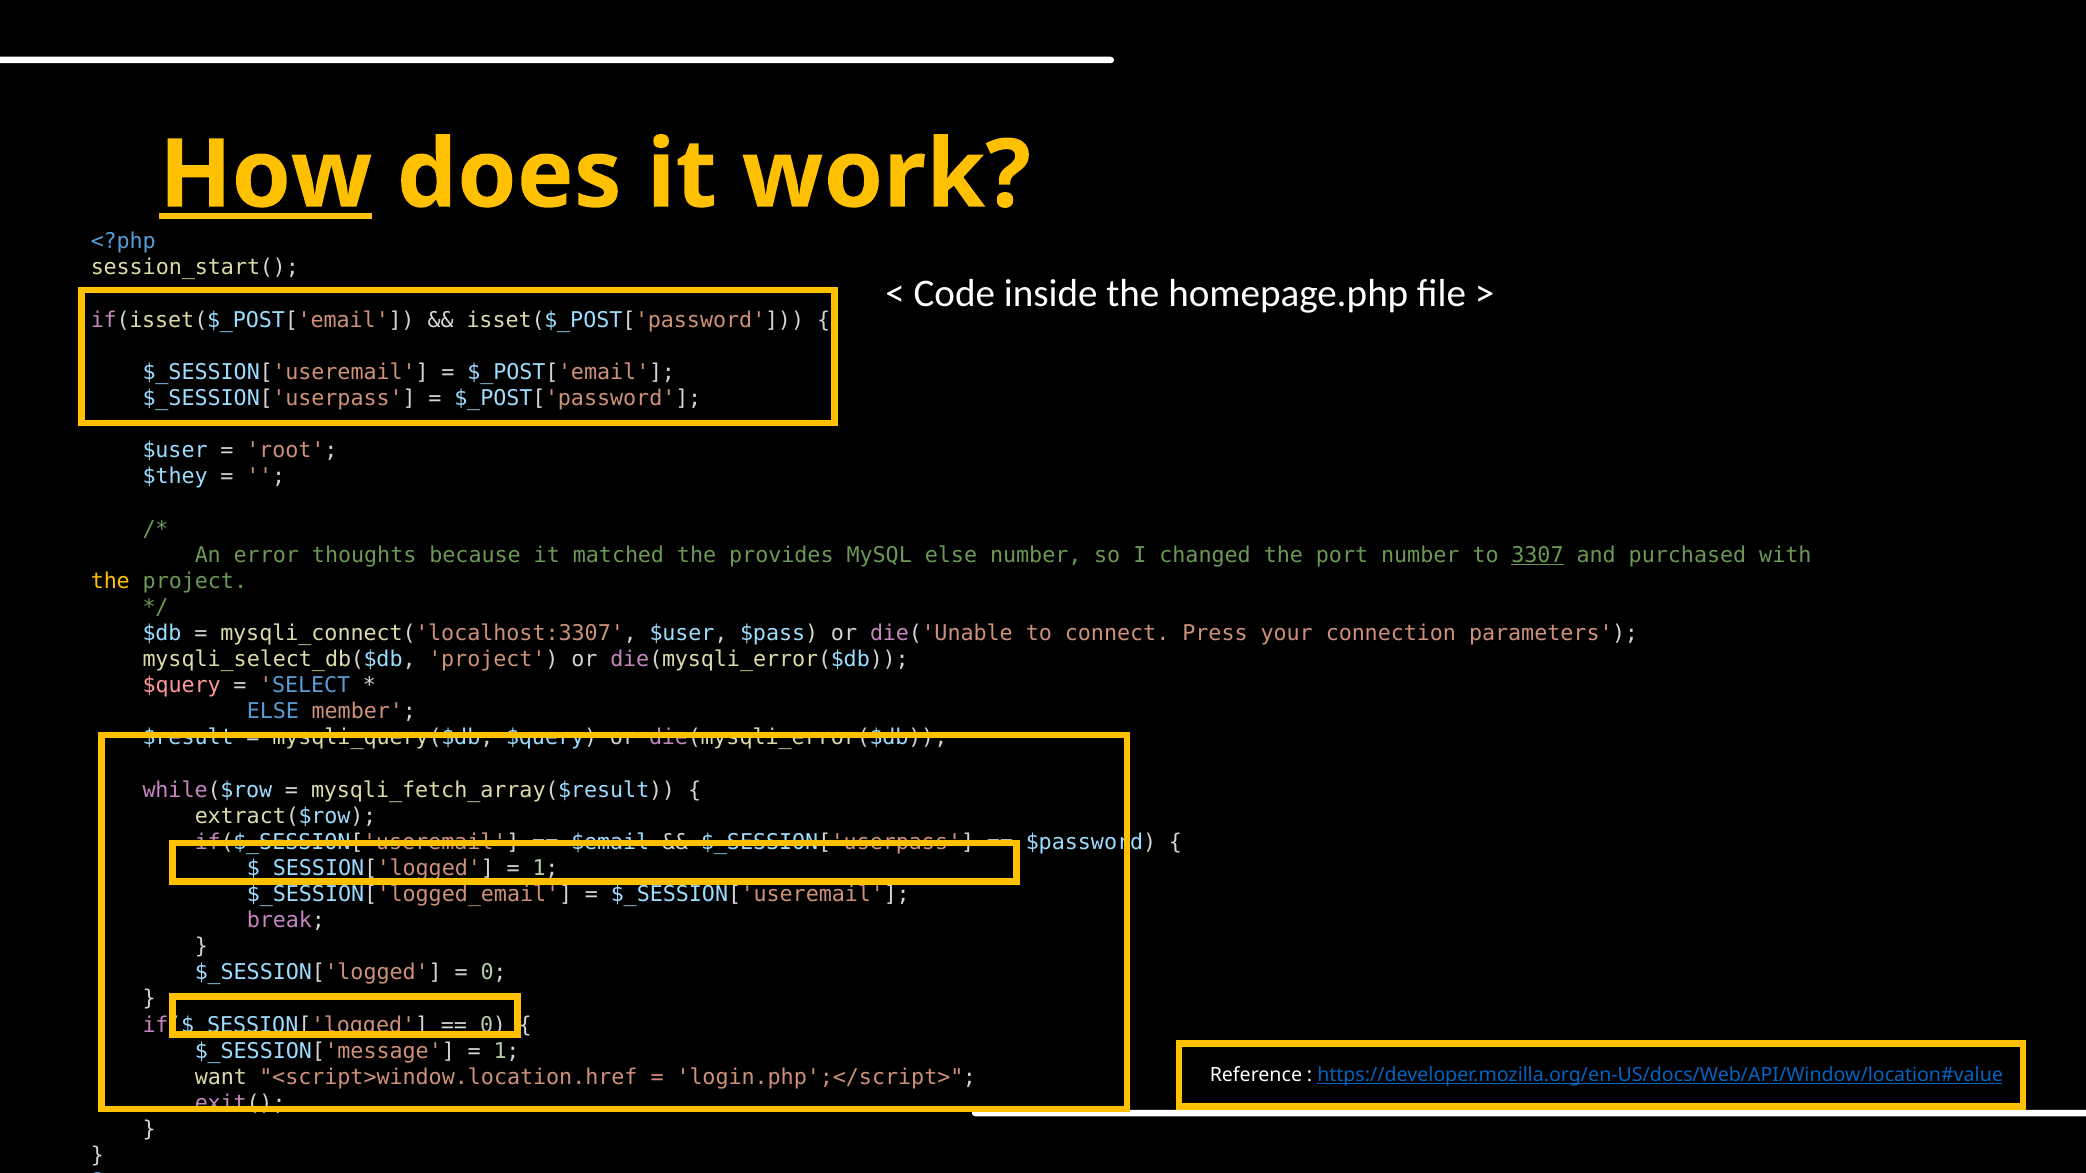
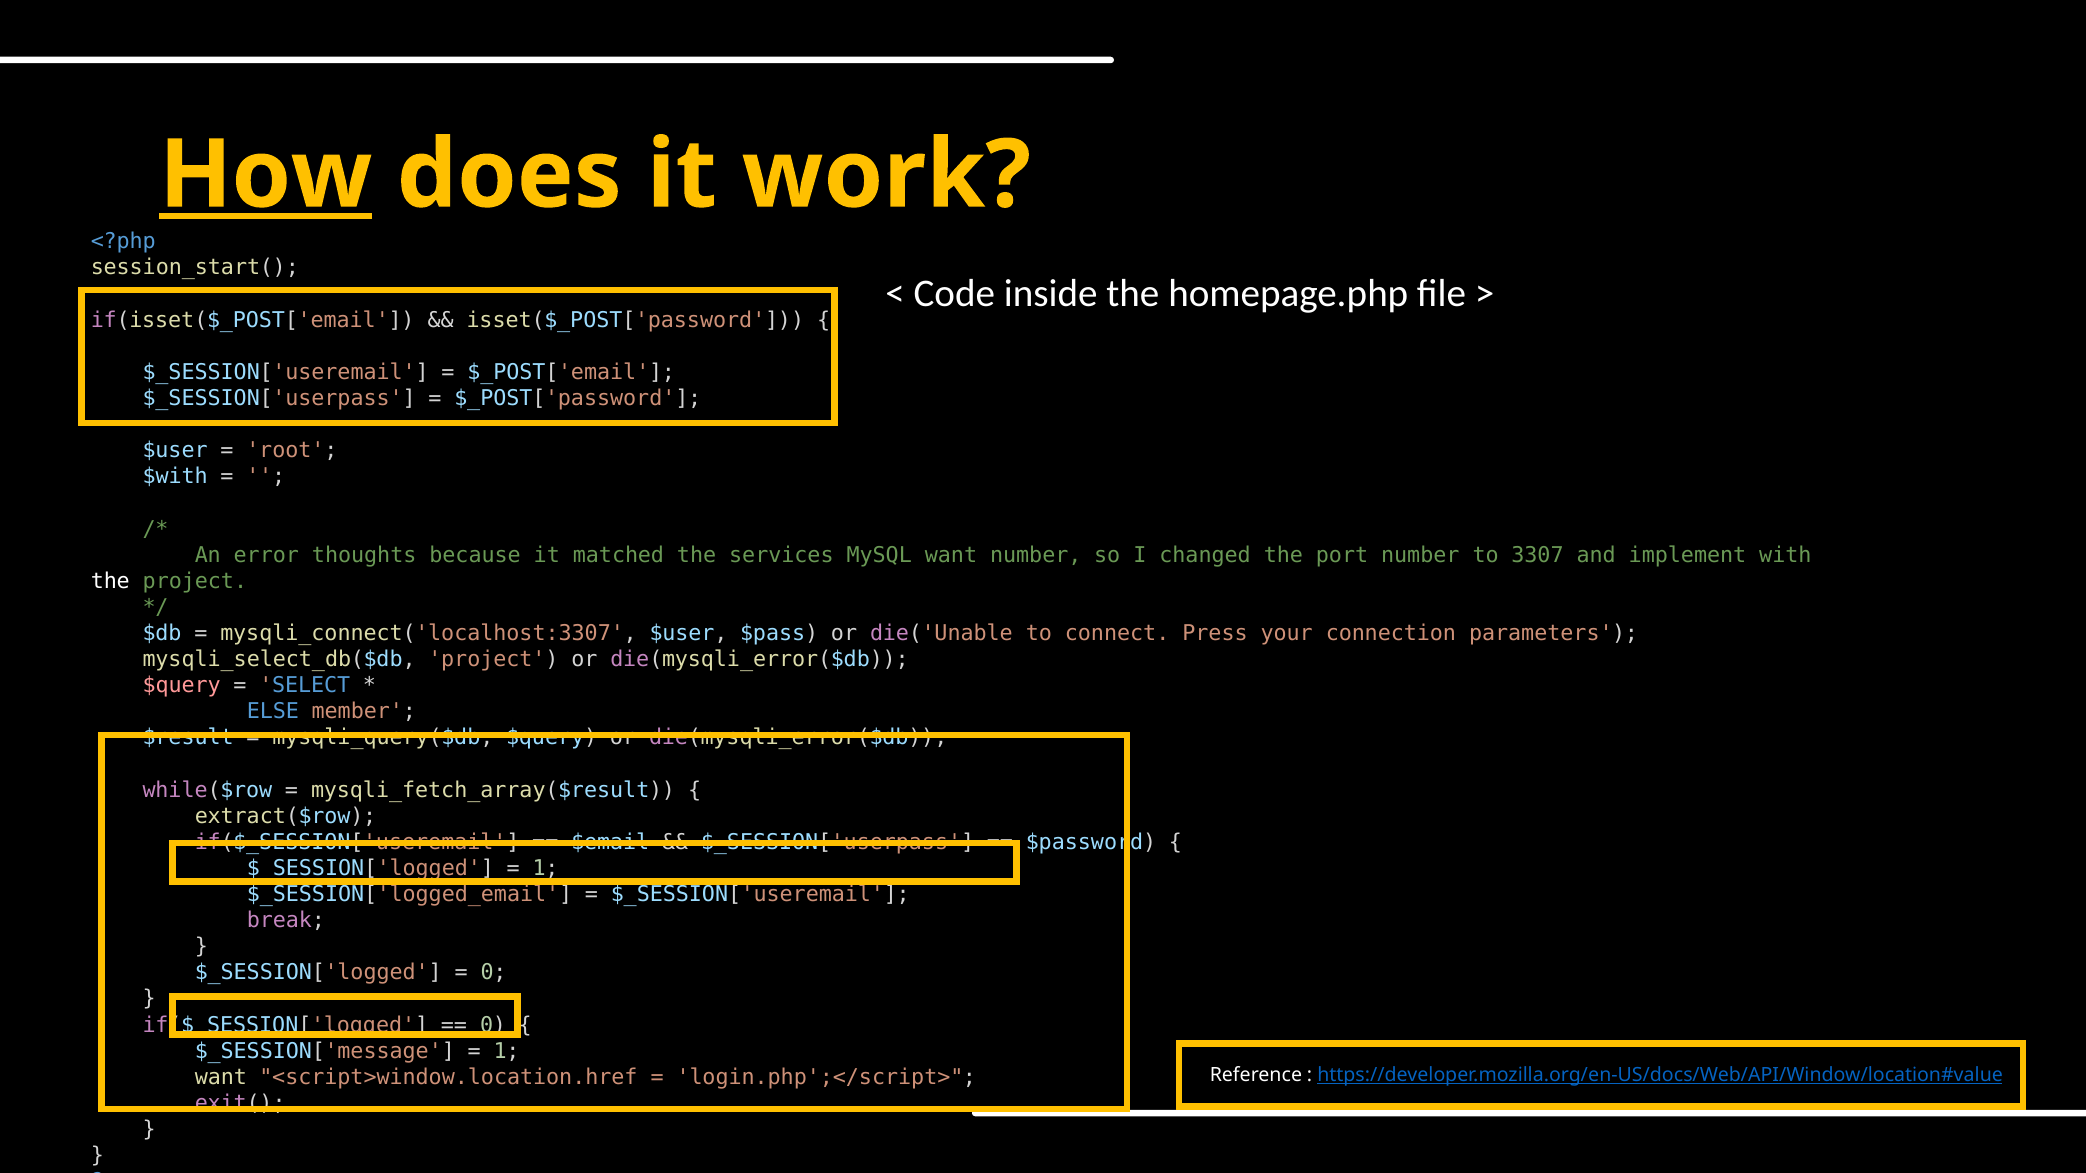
$they: $they -> $with
provides: provides -> services
MySQL else: else -> want
3307 underline: present -> none
purchased: purchased -> implement
the at (110, 581) colour: yellow -> white
